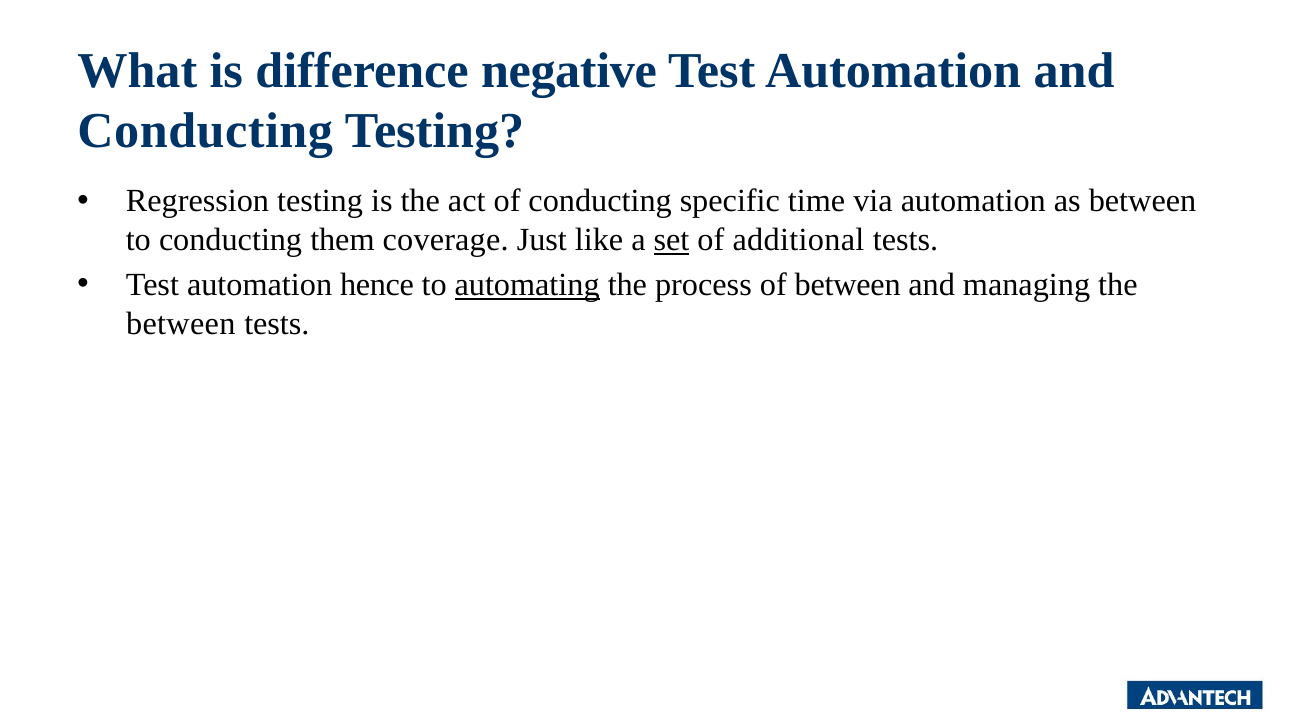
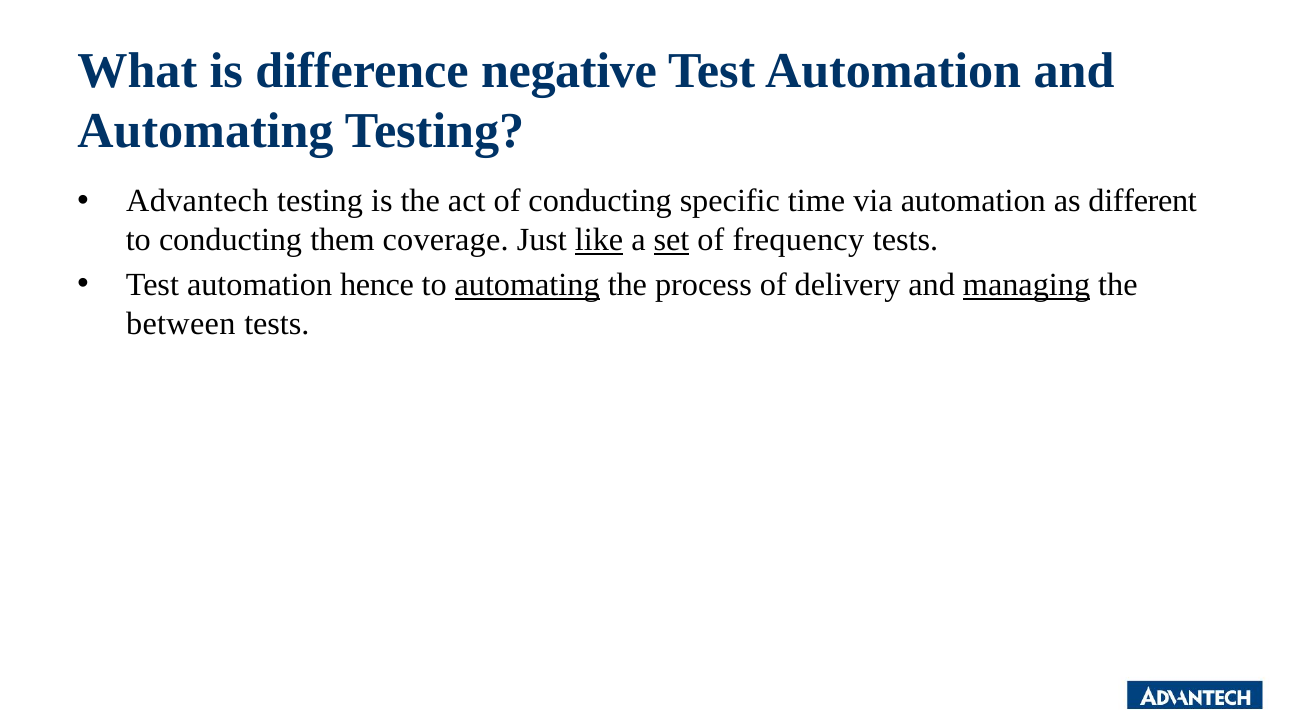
Conducting at (205, 131): Conducting -> Automating
Regression: Regression -> Advantech
as between: between -> different
like underline: none -> present
additional: additional -> frequency
of between: between -> delivery
managing underline: none -> present
